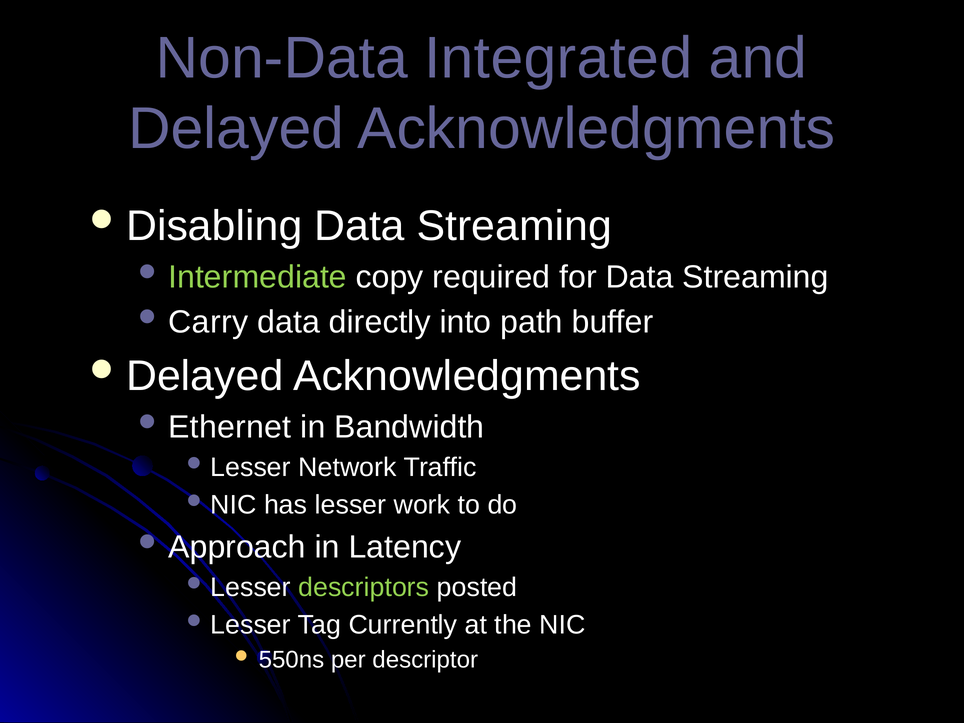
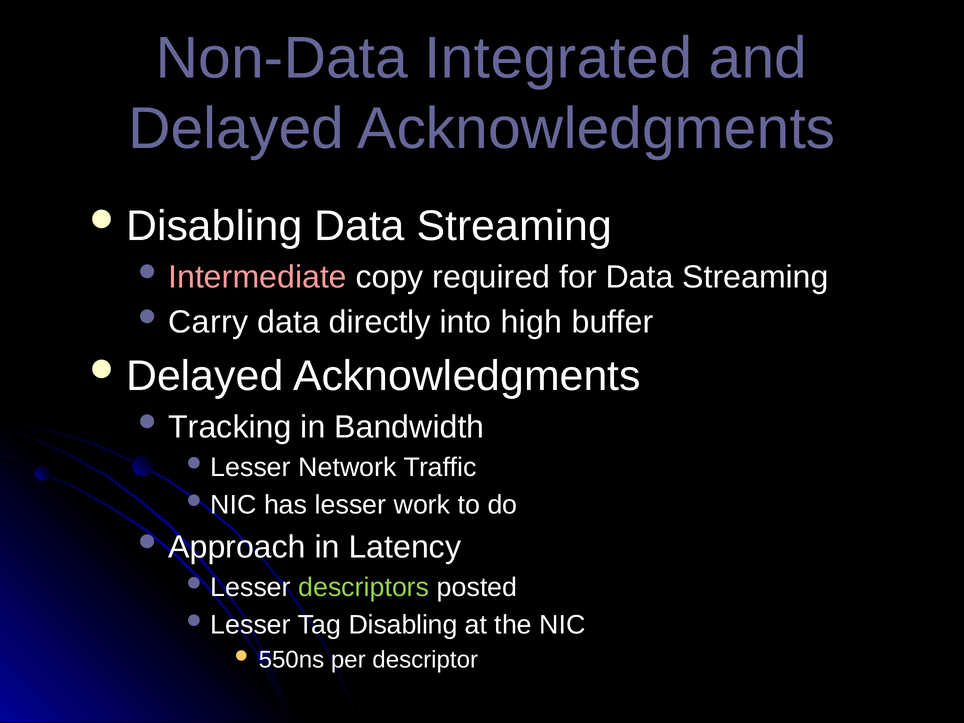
Intermediate colour: light green -> pink
path: path -> high
Ethernet: Ethernet -> Tracking
Currently: Currently -> Disabling
